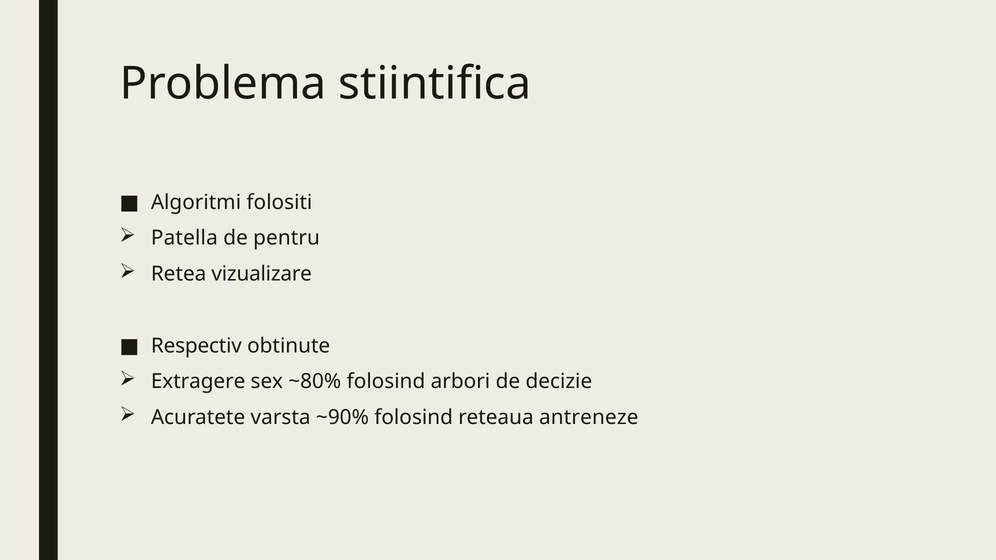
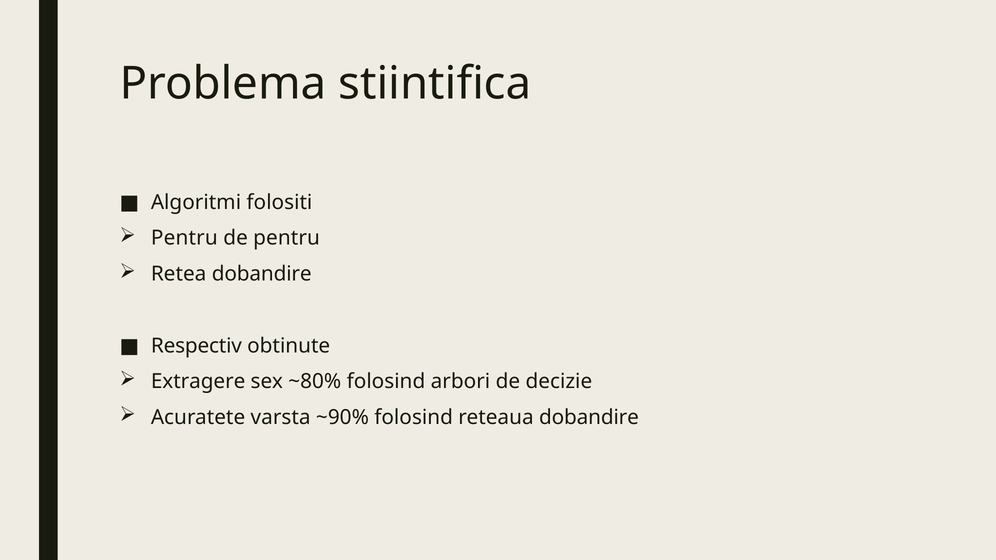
Patella at (184, 238): Patella -> Pentru
Retea vizualizare: vizualizare -> dobandire
reteaua antreneze: antreneze -> dobandire
